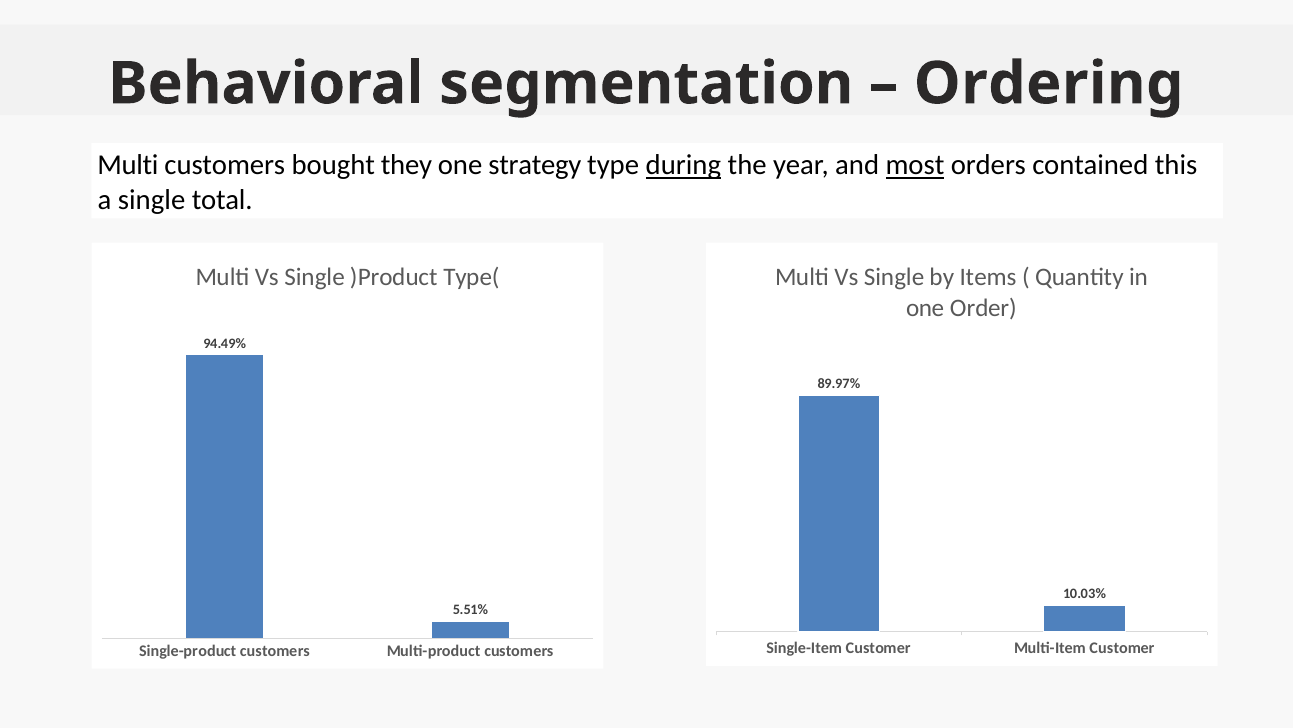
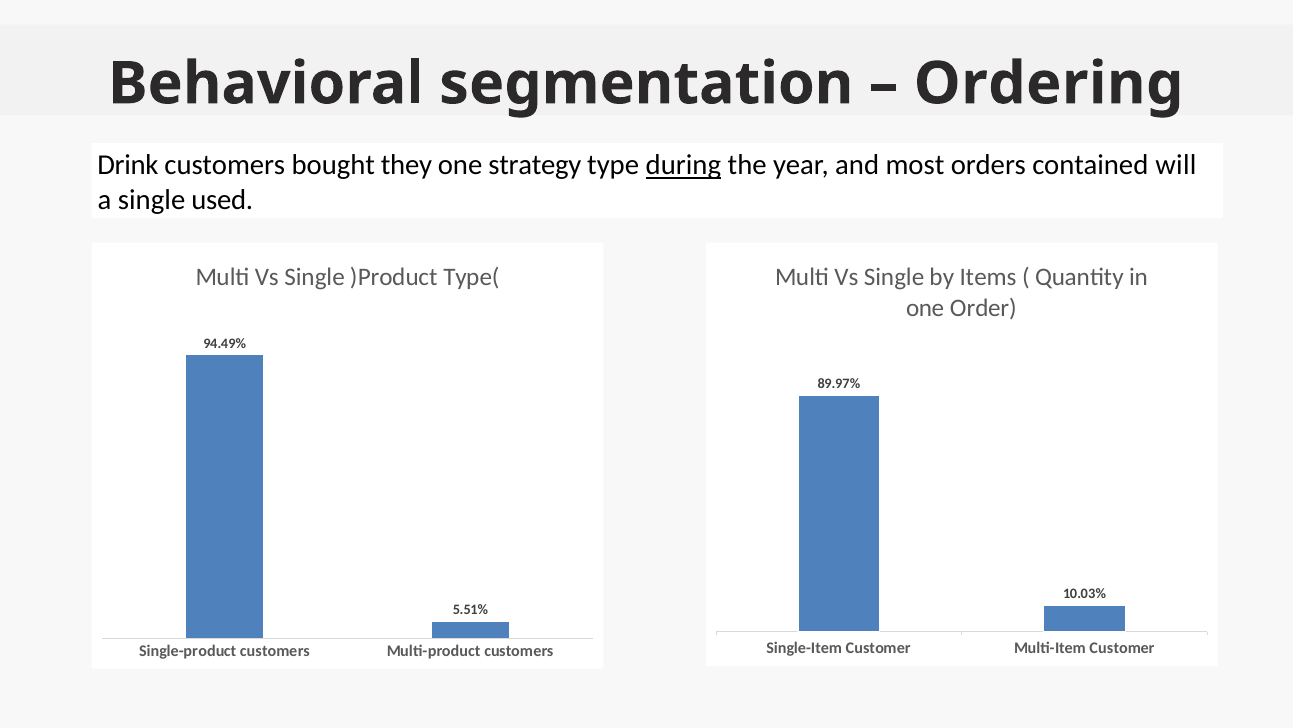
Multi at (128, 165): Multi -> Drink
most underline: present -> none
this: this -> will
total: total -> used
